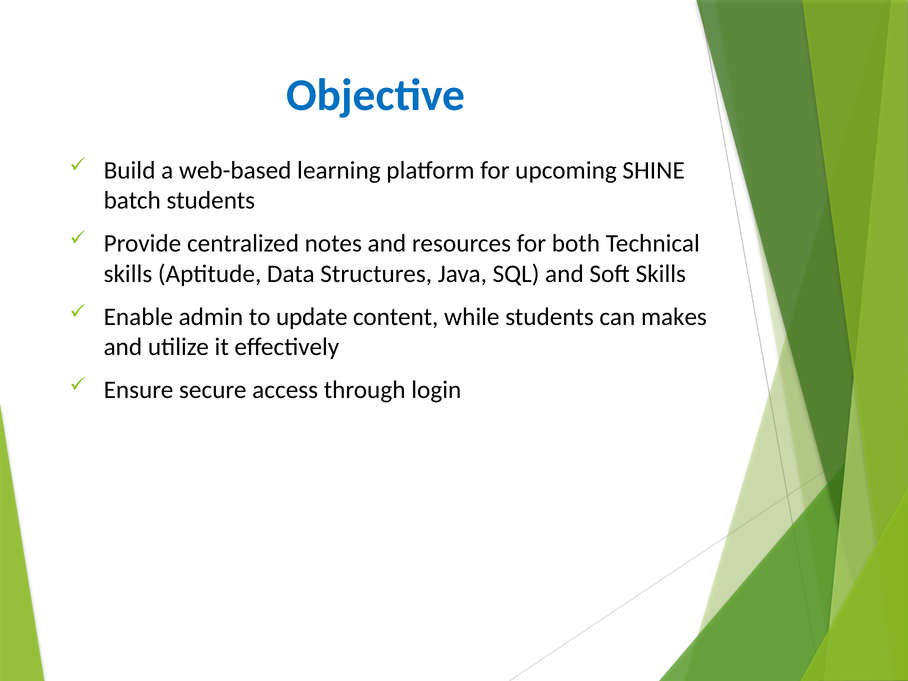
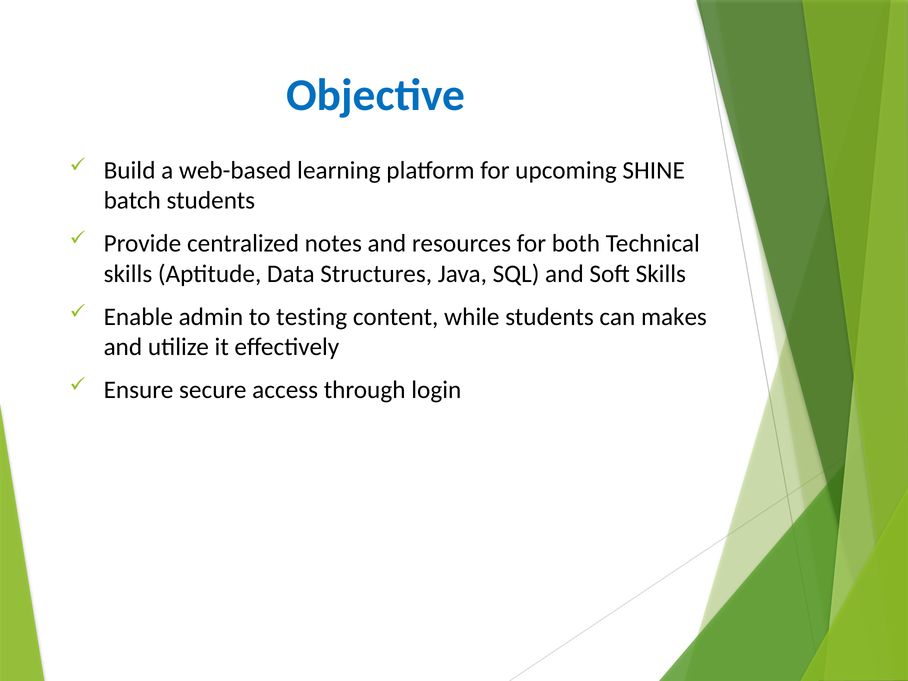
update: update -> testing
